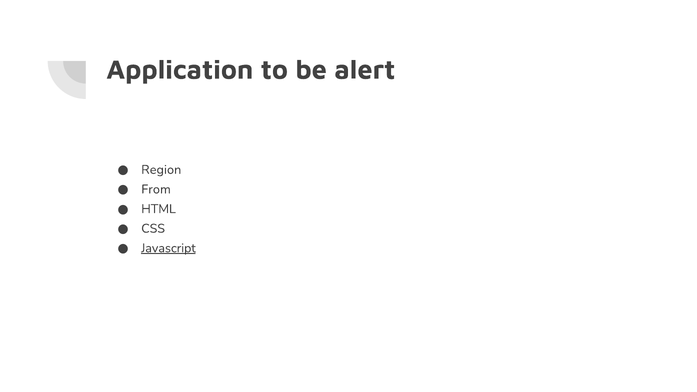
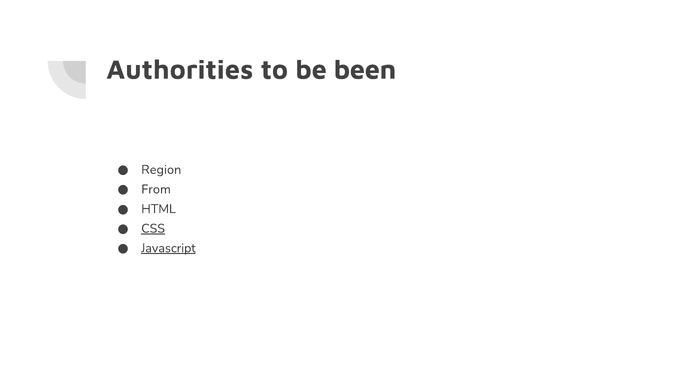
Application: Application -> Authorities
alert: alert -> been
CSS underline: none -> present
